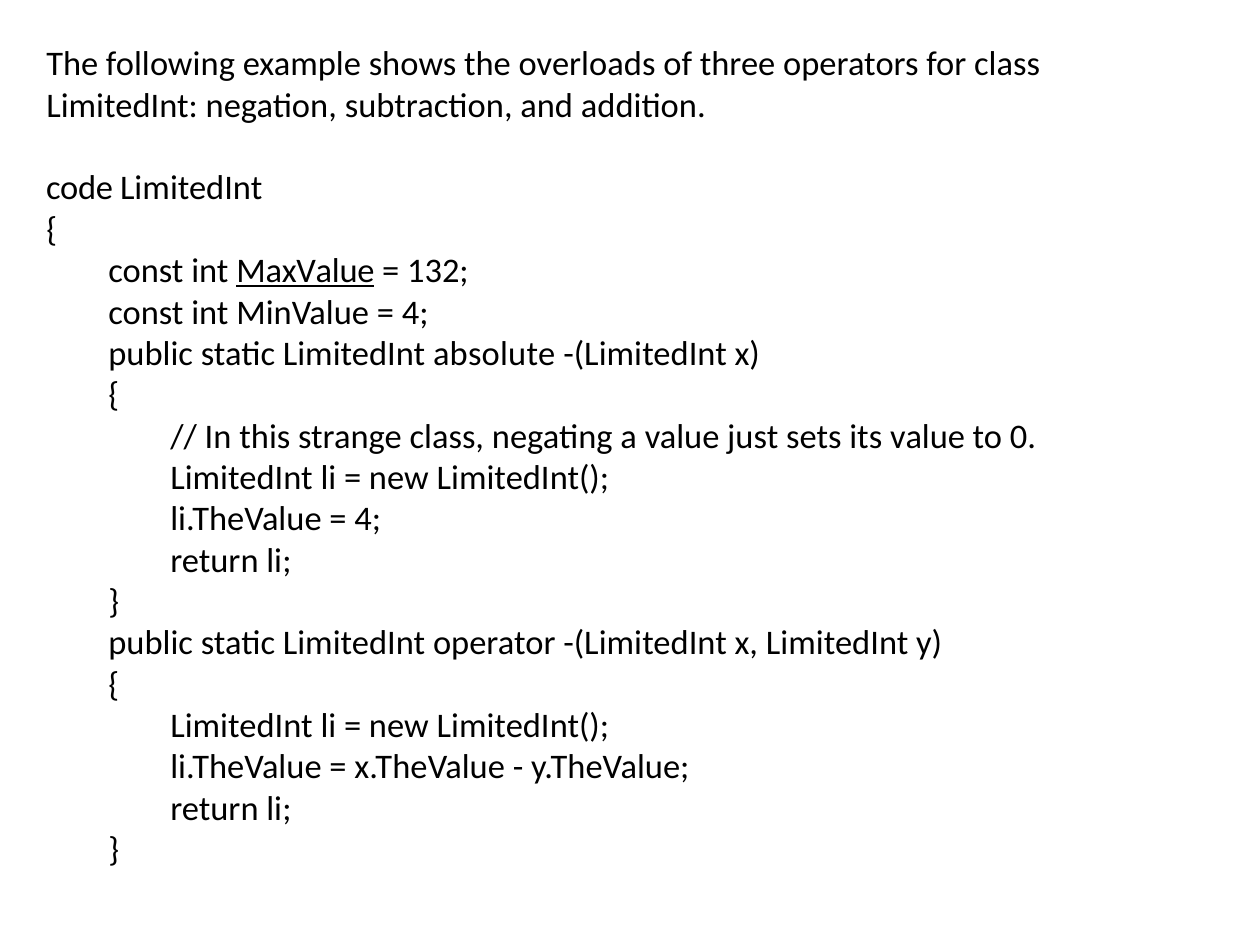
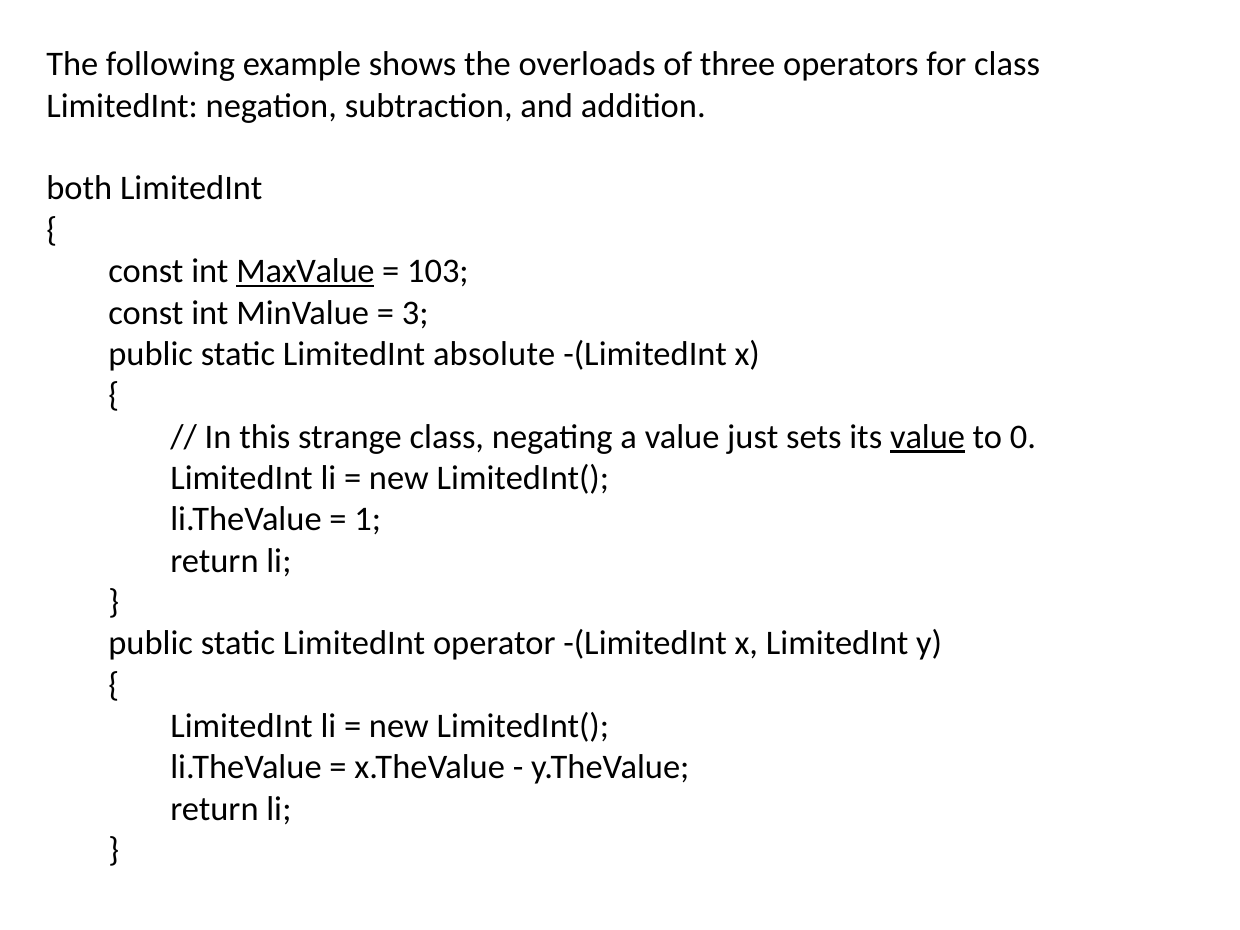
code: code -> both
132: 132 -> 103
4 at (415, 313): 4 -> 3
value at (927, 437) underline: none -> present
4 at (368, 519): 4 -> 1
